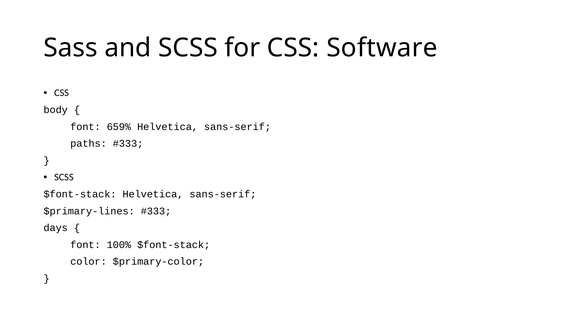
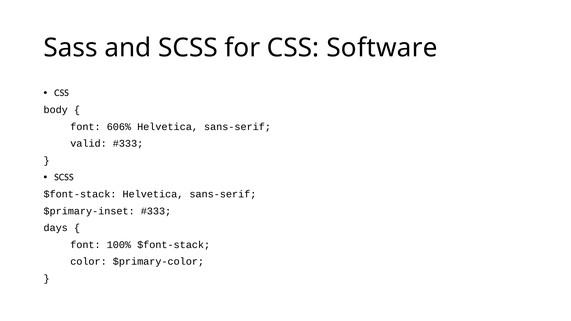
659%: 659% -> 606%
paths: paths -> valid
$primary-lines: $primary-lines -> $primary-inset
